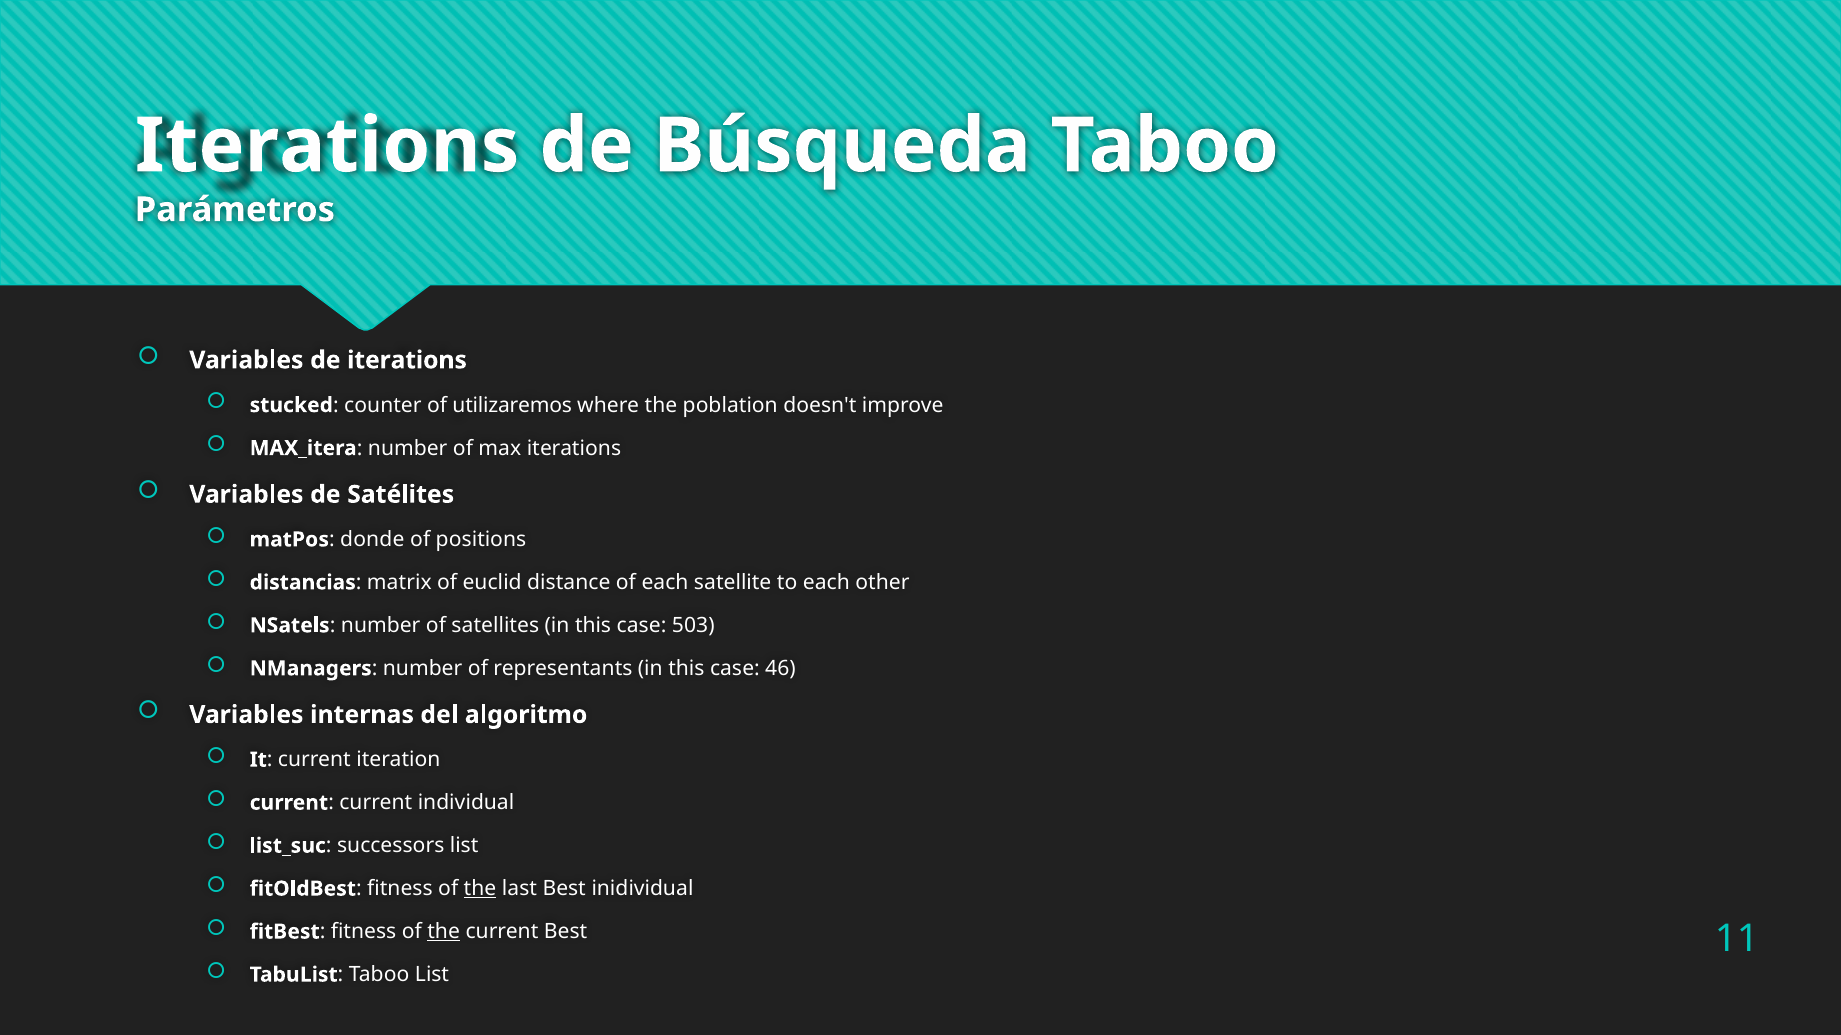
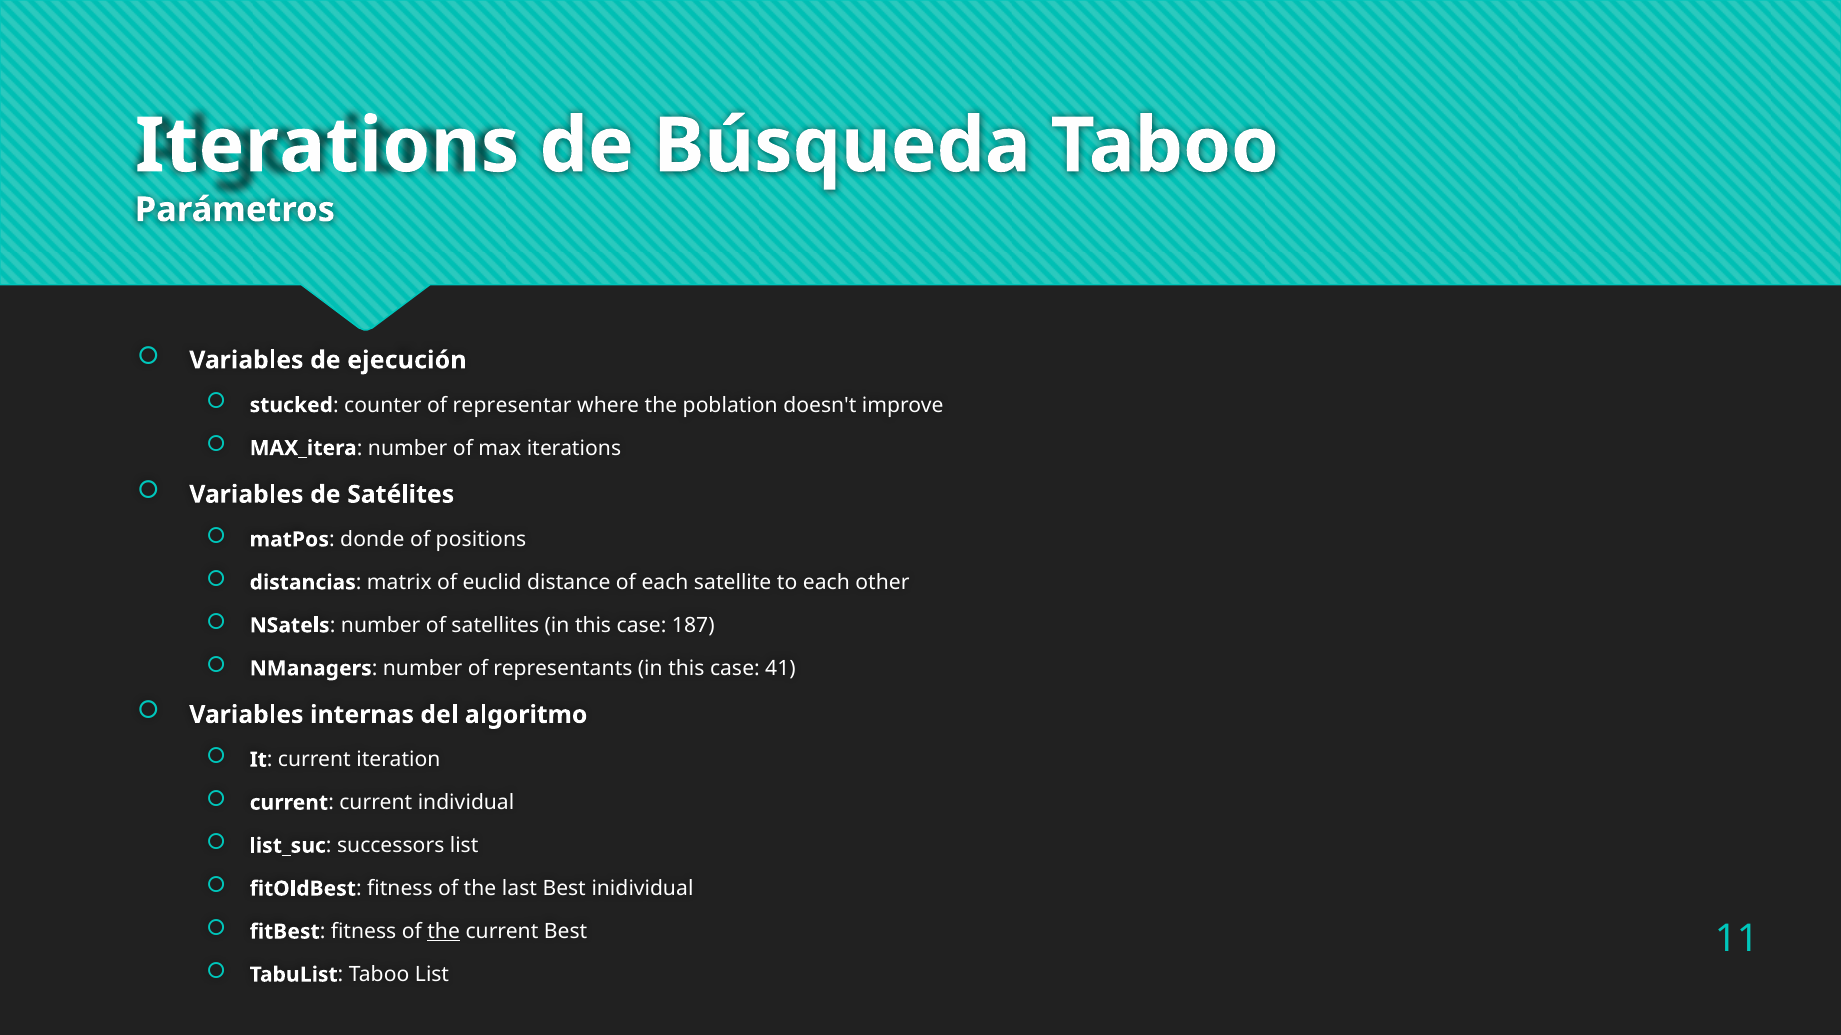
de iterations: iterations -> ejecución
utilizaremos: utilizaremos -> representar
503: 503 -> 187
46: 46 -> 41
the at (480, 889) underline: present -> none
